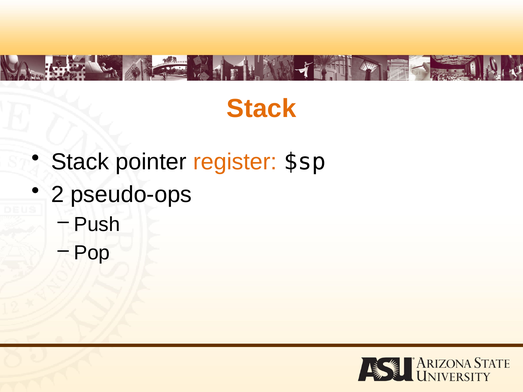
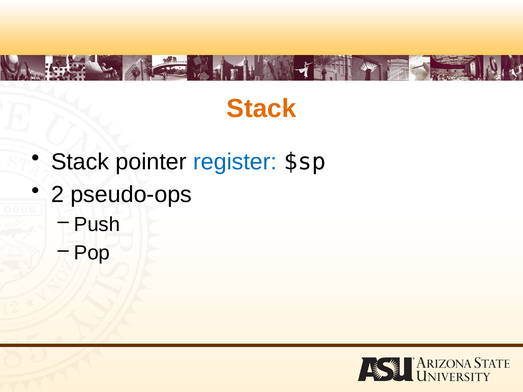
register colour: orange -> blue
